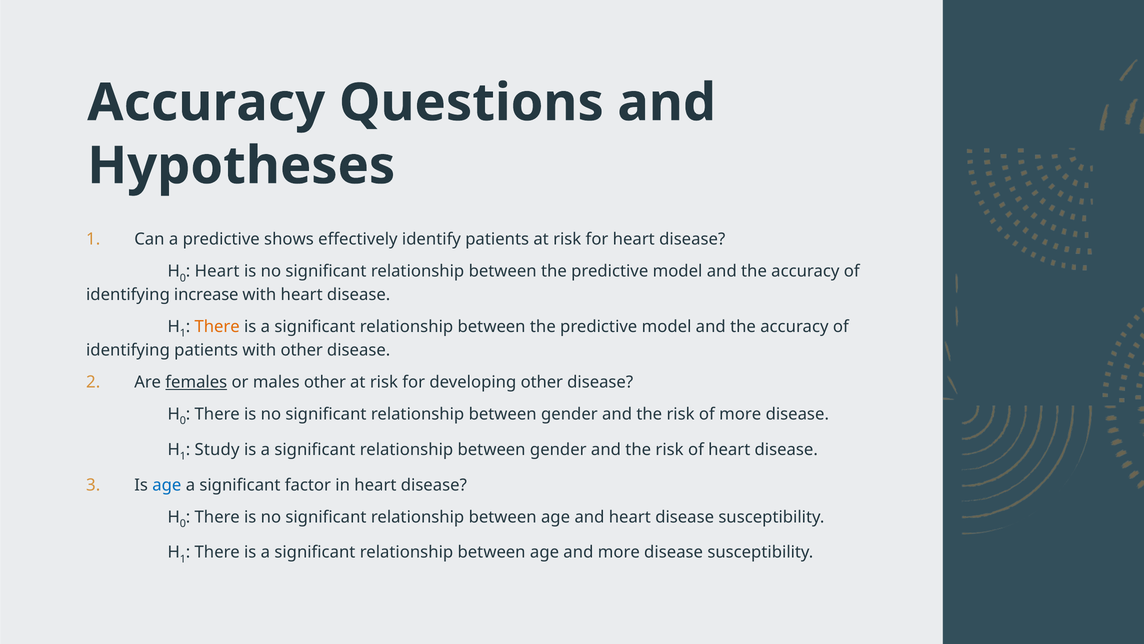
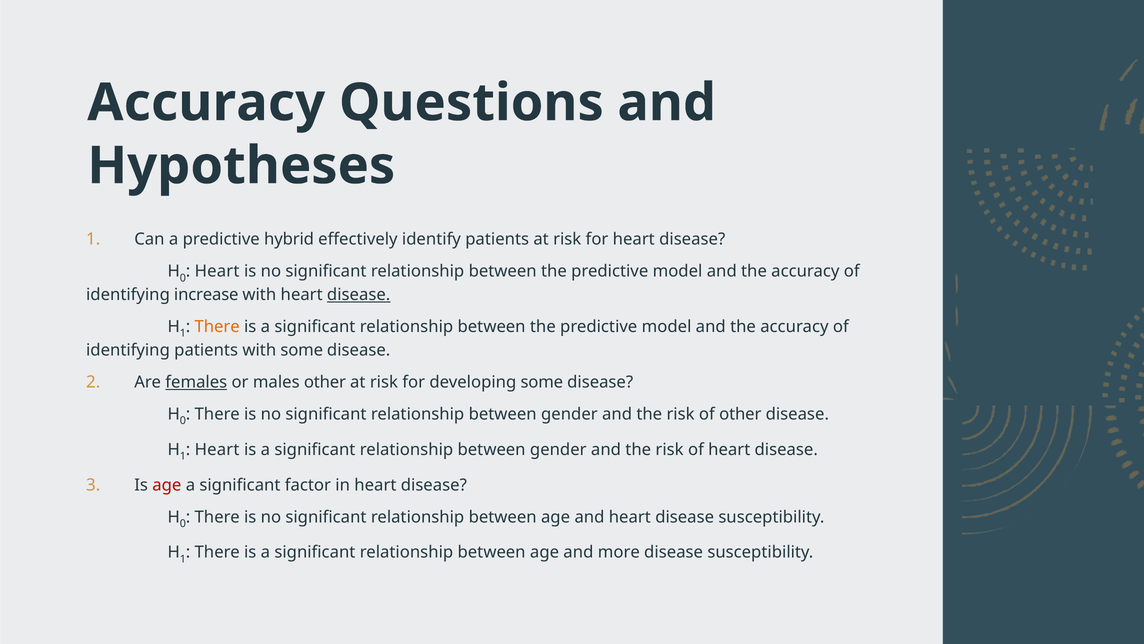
shows: shows -> hybrid
disease at (359, 295) underline: none -> present
with other: other -> some
developing other: other -> some
of more: more -> other
Study at (217, 449): Study -> Heart
age at (167, 485) colour: blue -> red
